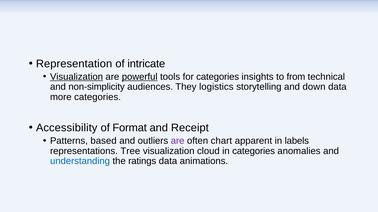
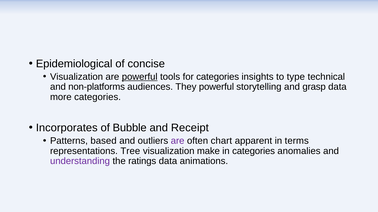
Representation: Representation -> Epidemiological
intricate: intricate -> concise
Visualization at (77, 77) underline: present -> none
from: from -> type
non-simplicity: non-simplicity -> non-platforms
They logistics: logistics -> powerful
down: down -> grasp
Accessibility: Accessibility -> Incorporates
Format: Format -> Bubble
labels: labels -> terms
cloud: cloud -> make
understanding colour: blue -> purple
